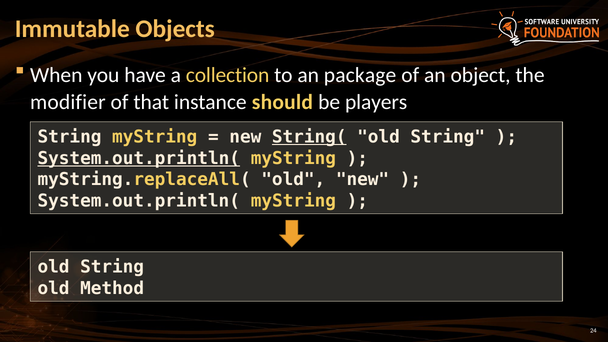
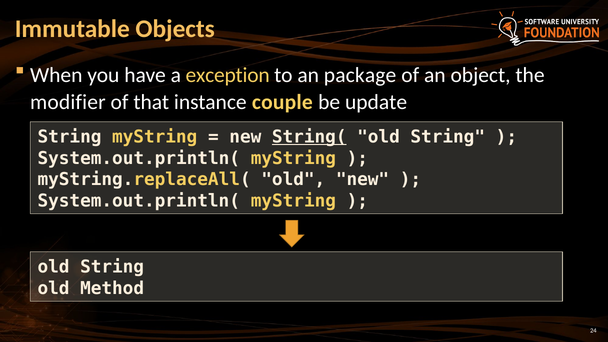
collection: collection -> exception
should: should -> couple
players: players -> update
System.out.println( at (139, 158) underline: present -> none
